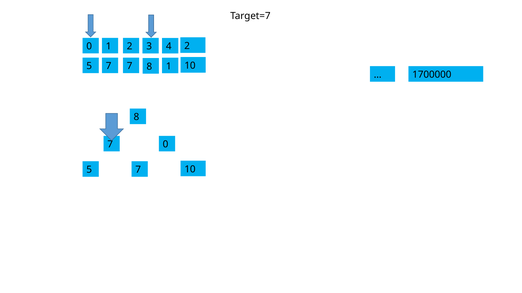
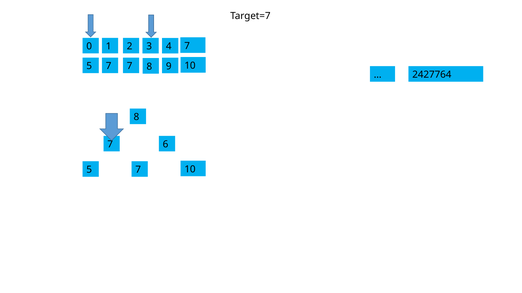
3 2: 2 -> 7
7 1: 1 -> 9
1700000: 1700000 -> 2427764
7 0: 0 -> 6
